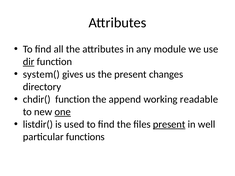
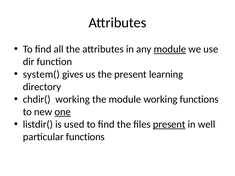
module at (170, 49) underline: none -> present
dir underline: present -> none
changes: changes -> learning
chdir( function: function -> working
the append: append -> module
working readable: readable -> functions
